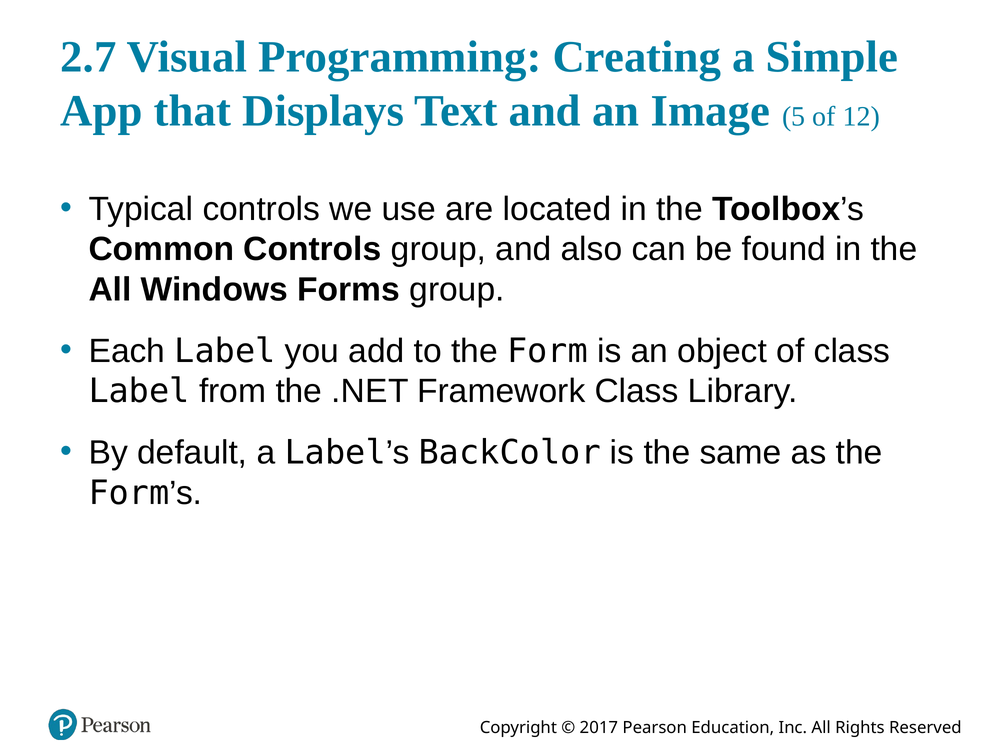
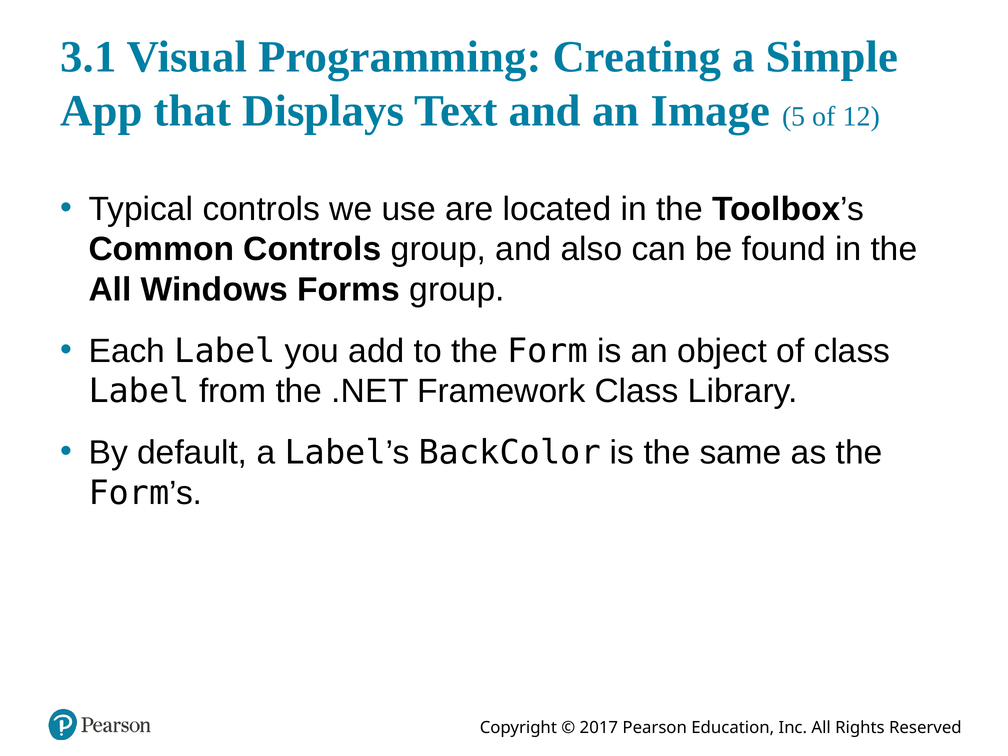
2.7: 2.7 -> 3.1
